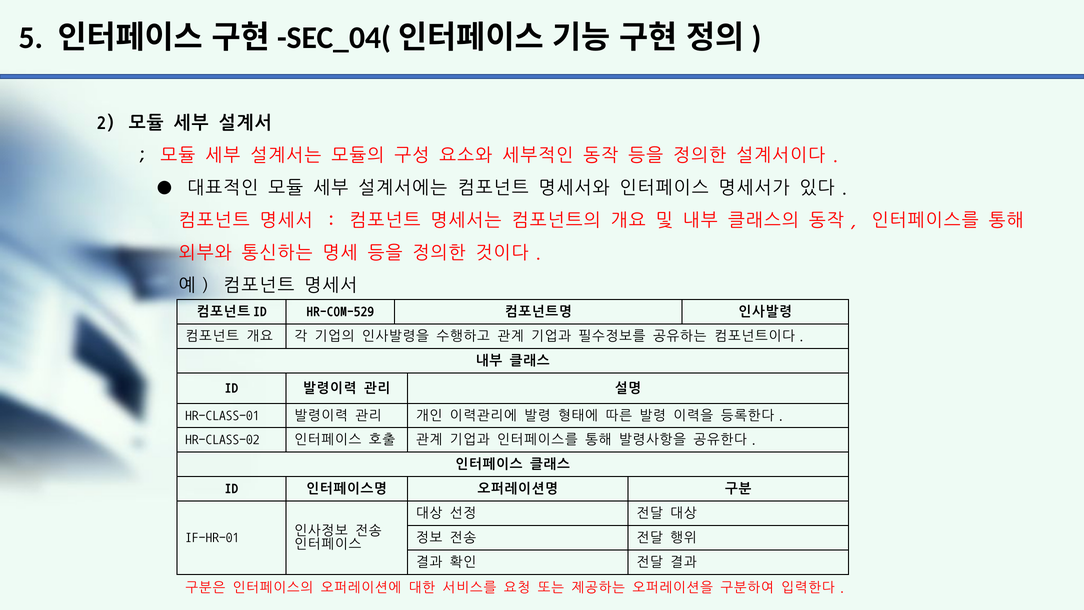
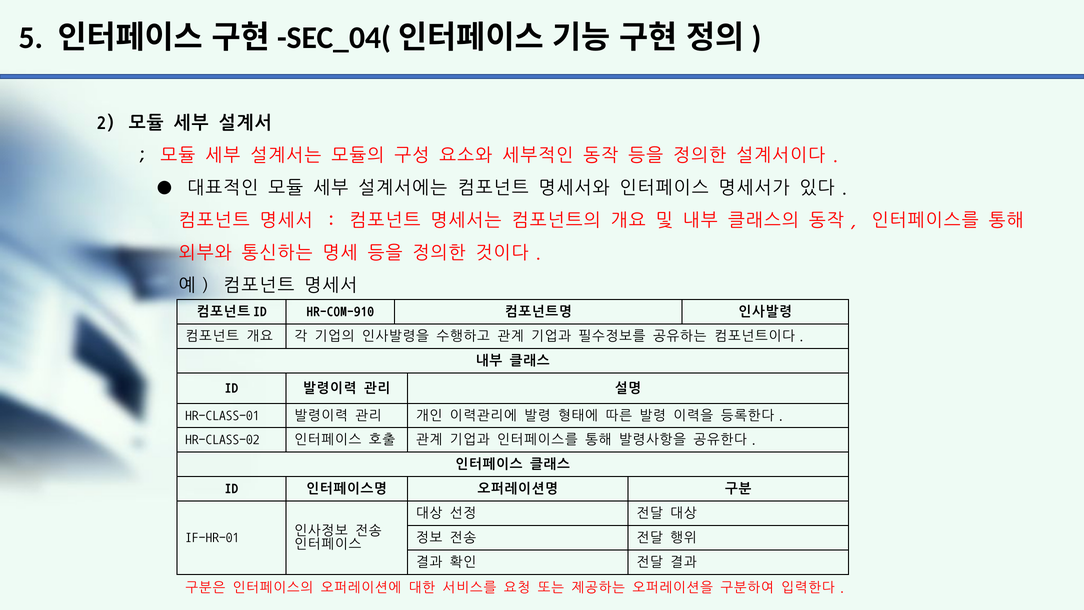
HR-COM-529: HR-COM-529 -> HR-COM-910
